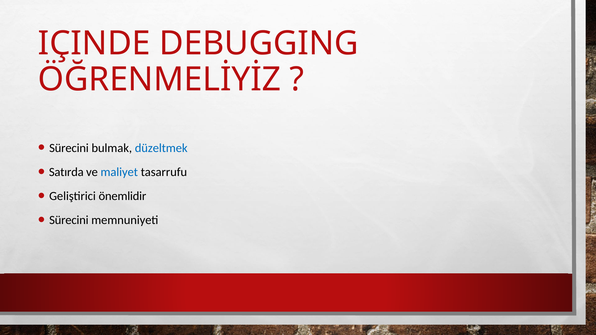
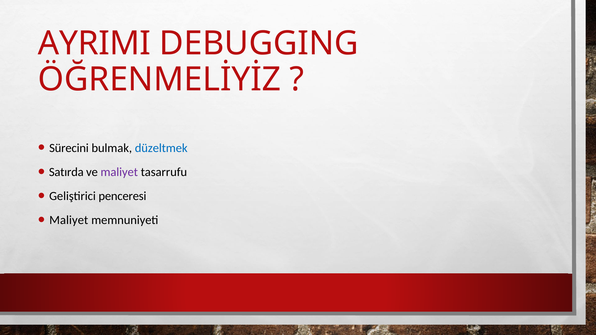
IÇINDE: IÇINDE -> AYRIMI
maliyet at (119, 172) colour: blue -> purple
önemlidir: önemlidir -> penceresi
Sürecini at (69, 220): Sürecini -> Maliyet
